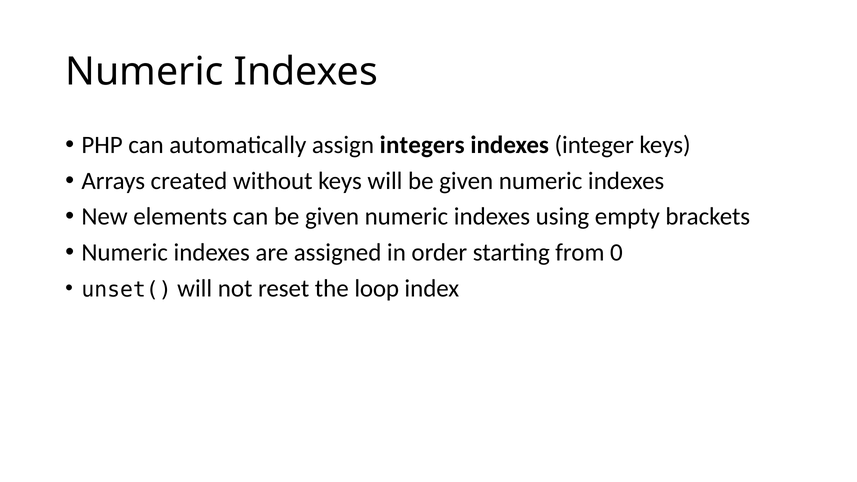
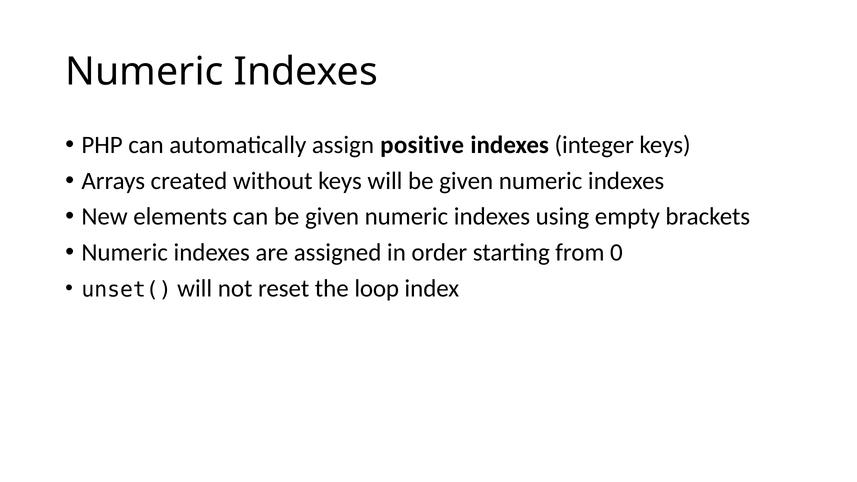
integers: integers -> positive
